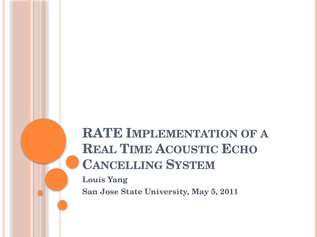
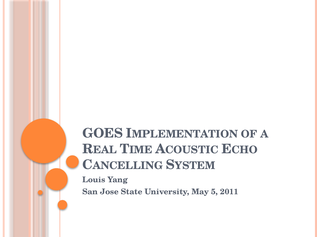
RATE: RATE -> GOES
